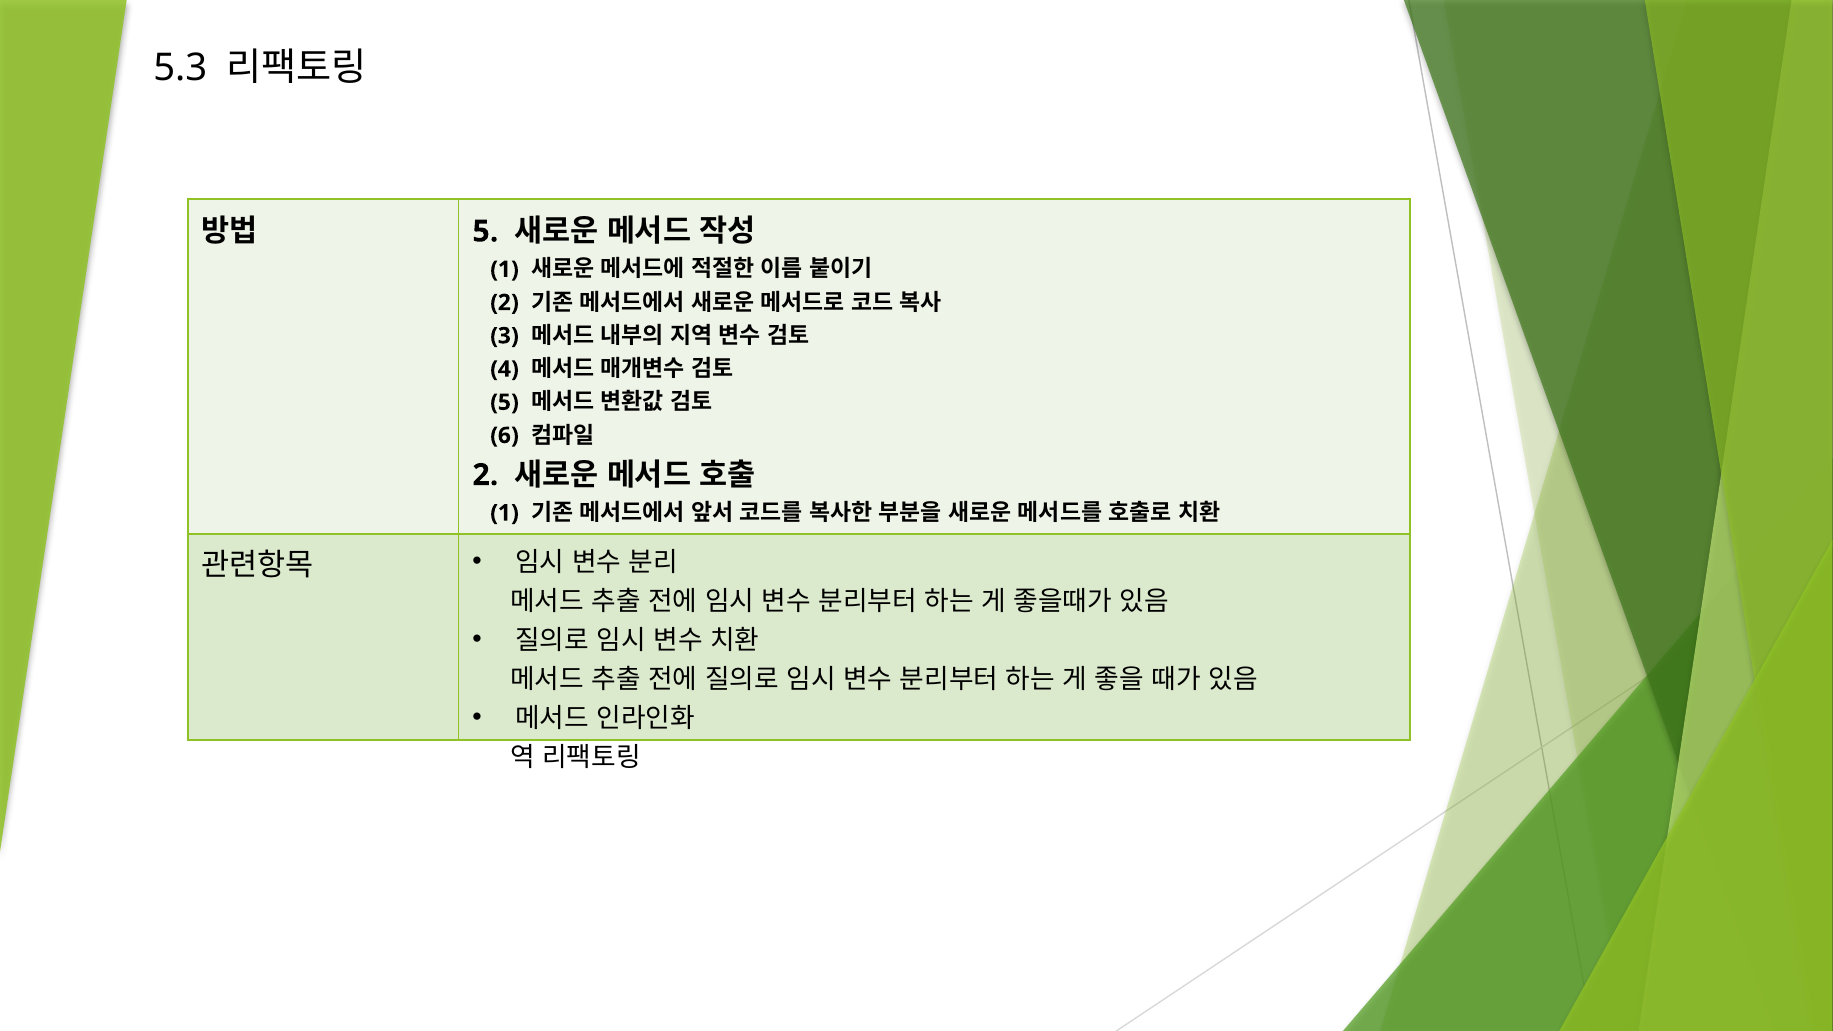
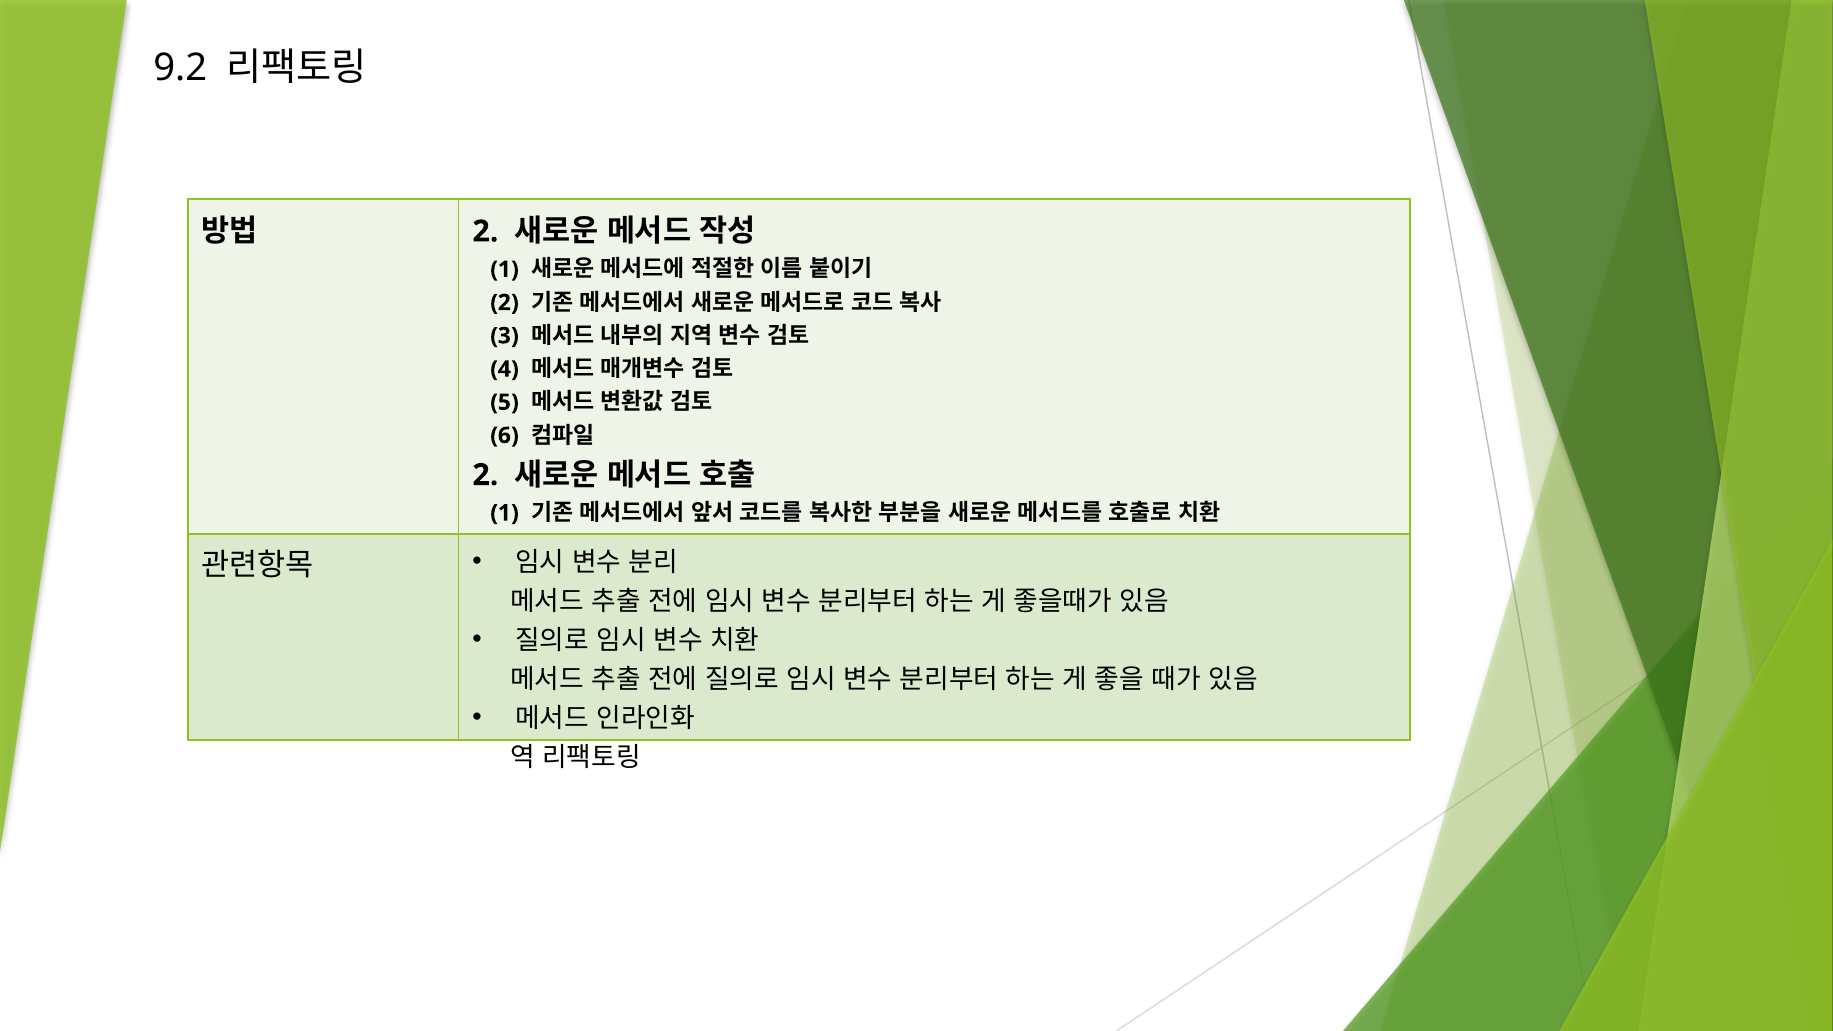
5.3: 5.3 -> 9.2
5 at (485, 231): 5 -> 2
